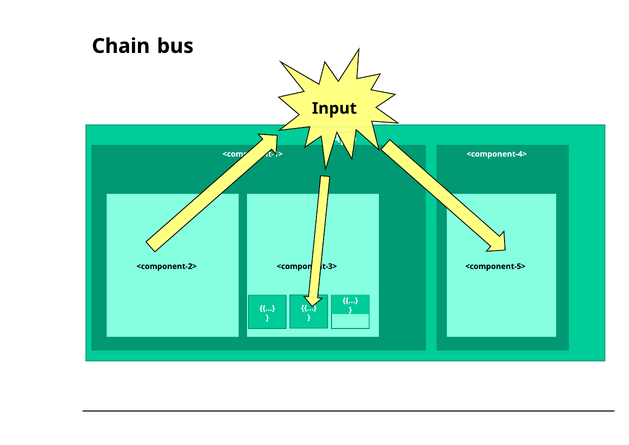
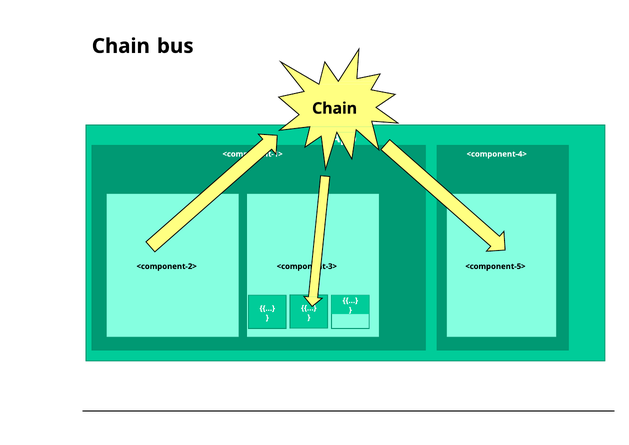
Input at (334, 108): Input -> Chain
